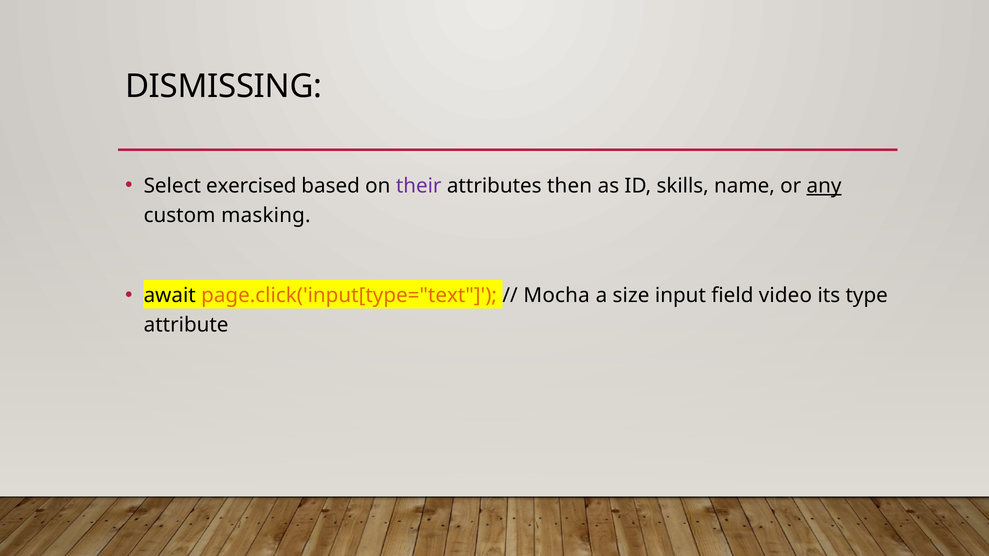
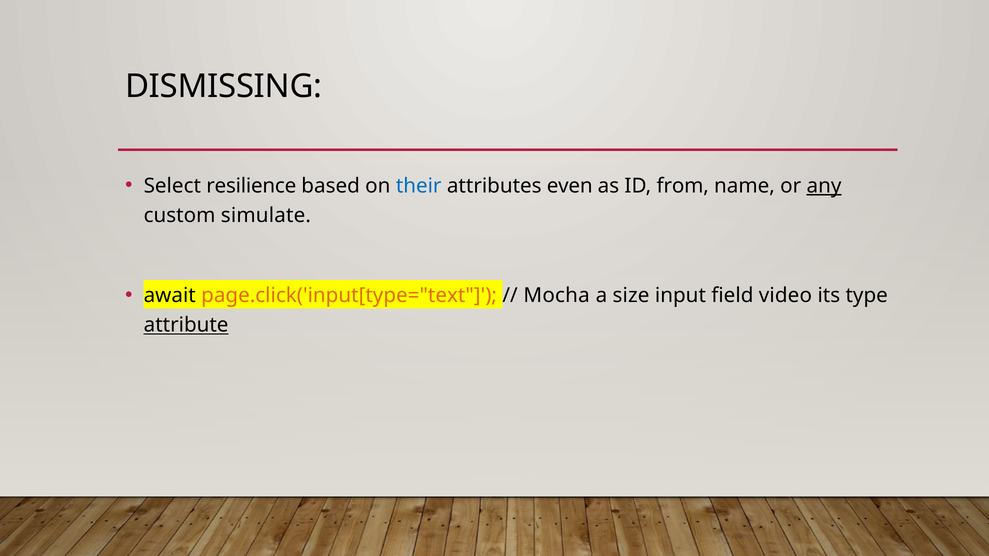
exercised: exercised -> resilience
their colour: purple -> blue
then: then -> even
skills: skills -> from
masking: masking -> simulate
attribute underline: none -> present
